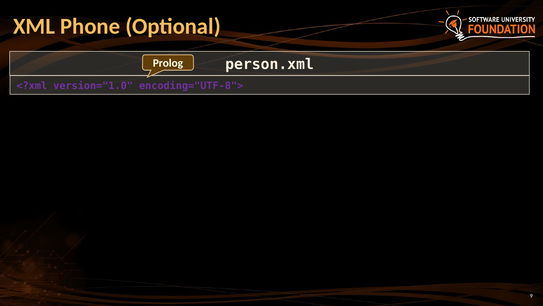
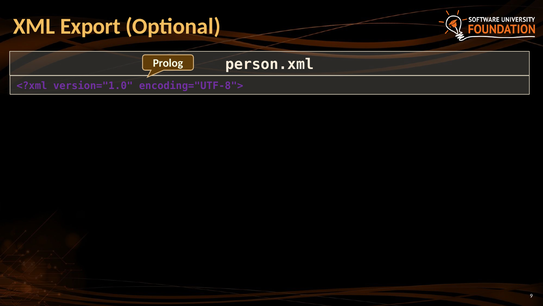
Phone: Phone -> Export
